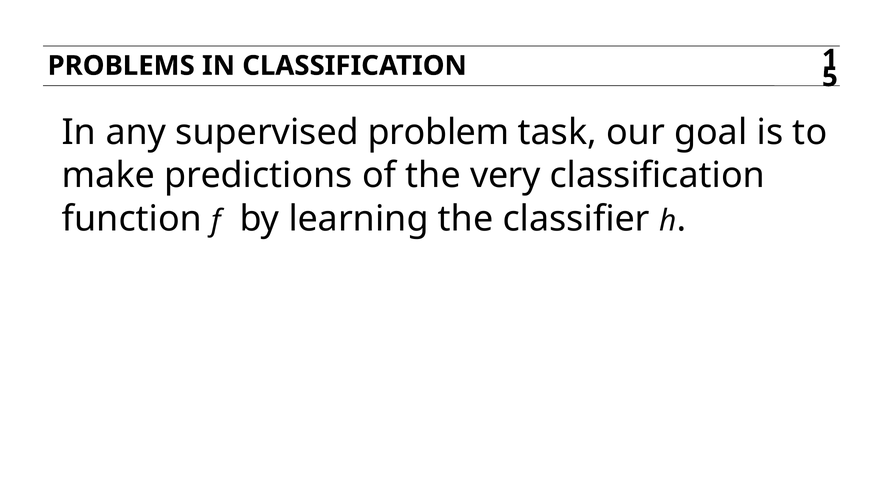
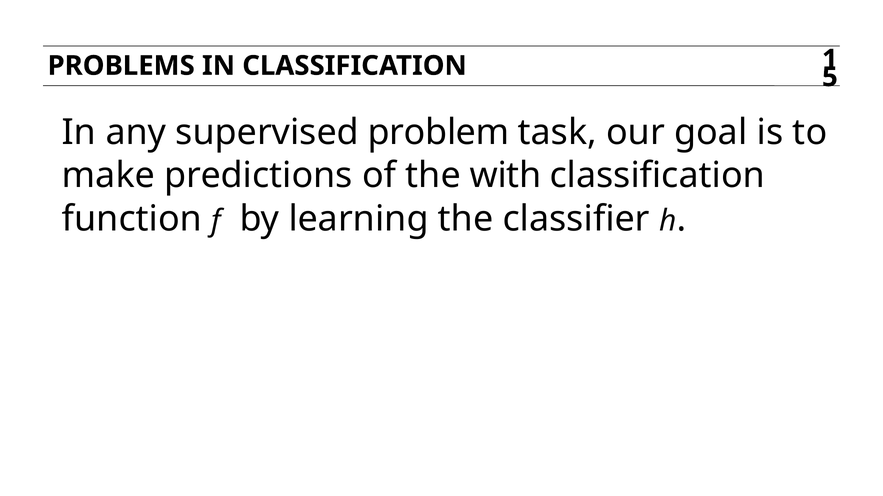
very: very -> with
